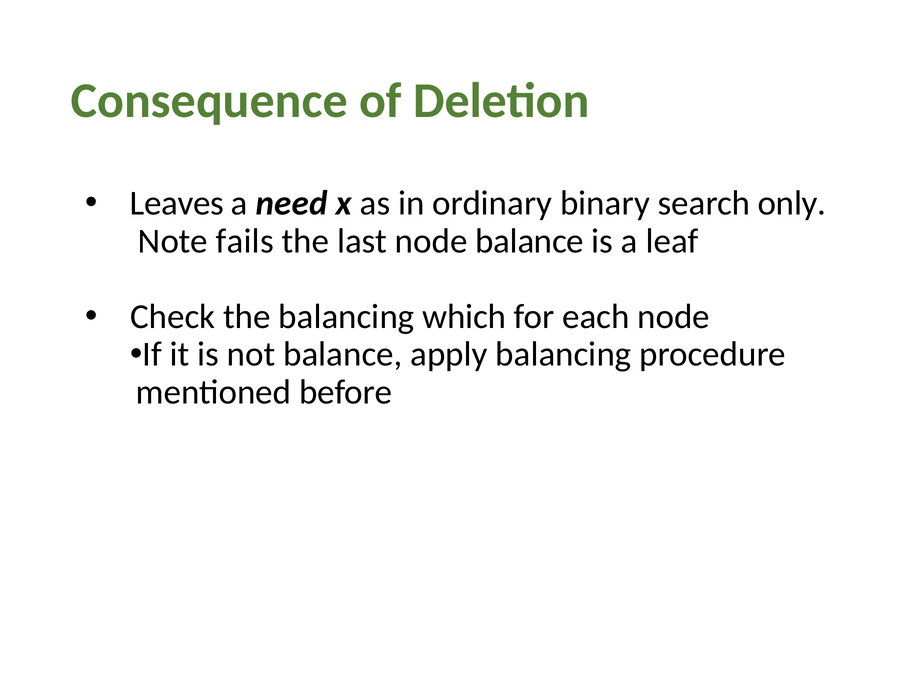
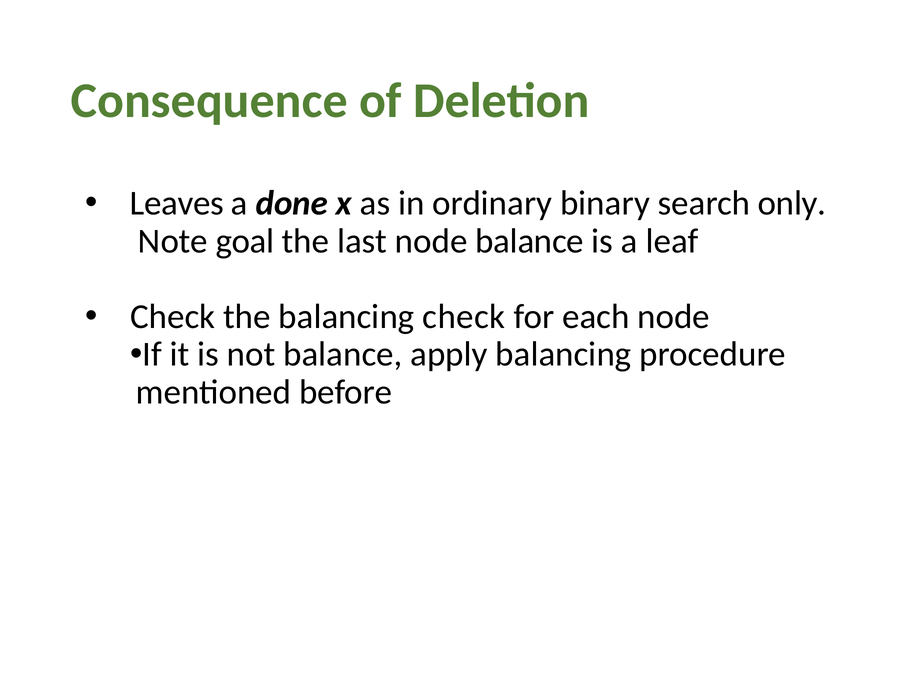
need: need -> done
fails: fails -> goal
balancing which: which -> check
